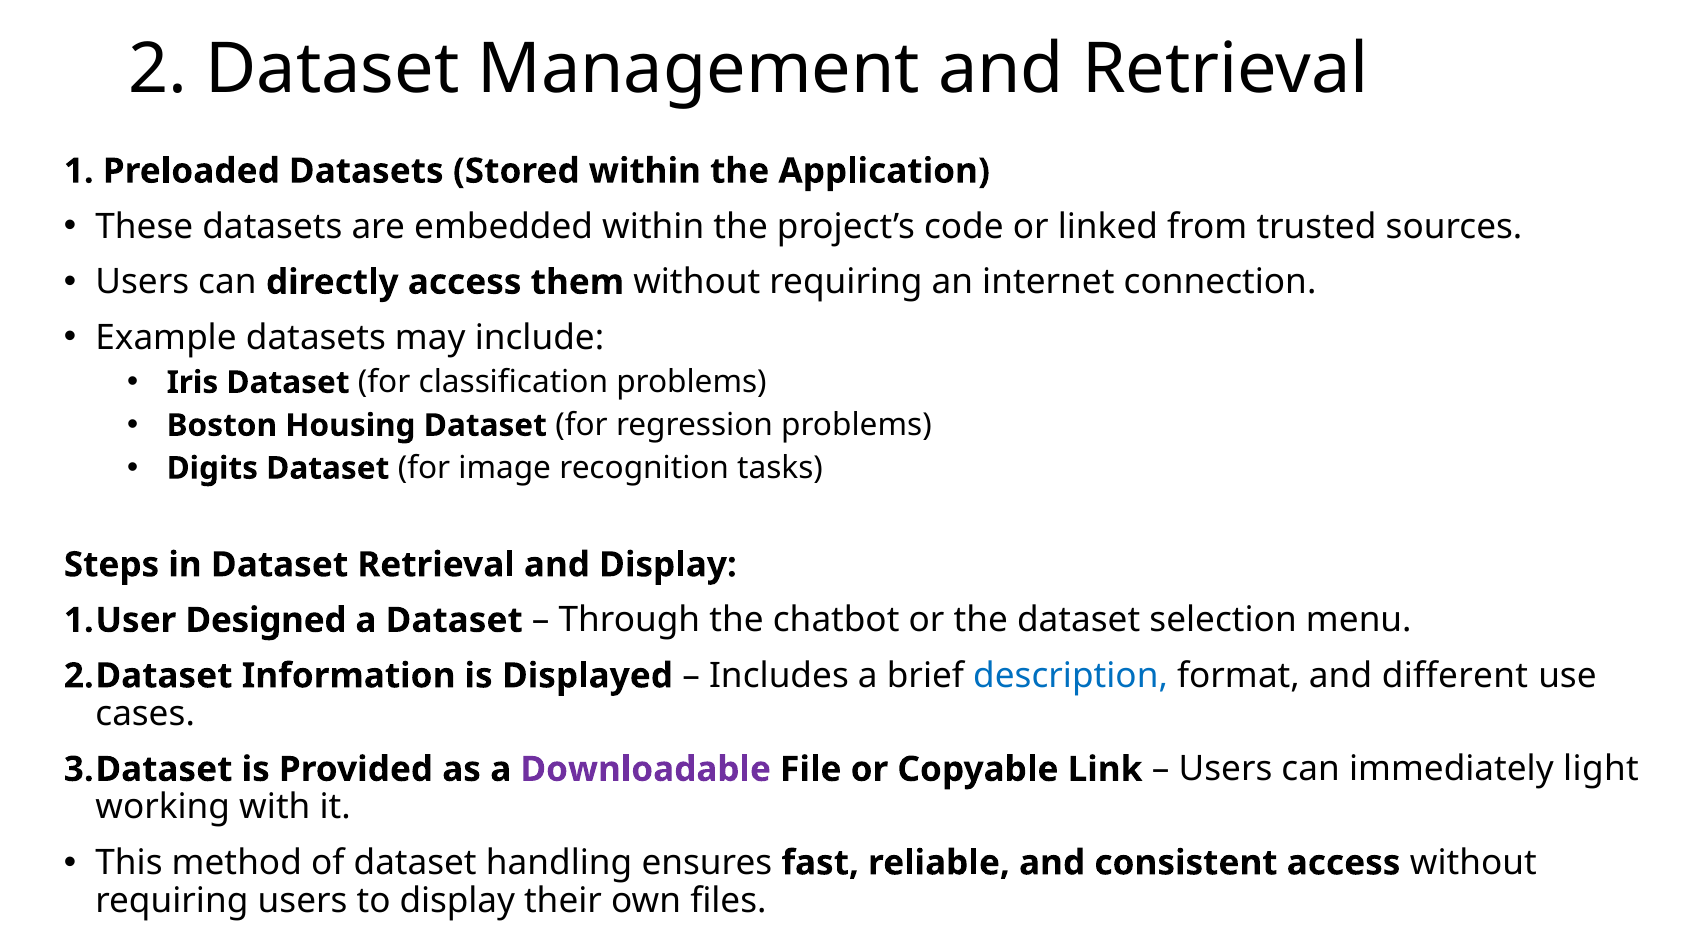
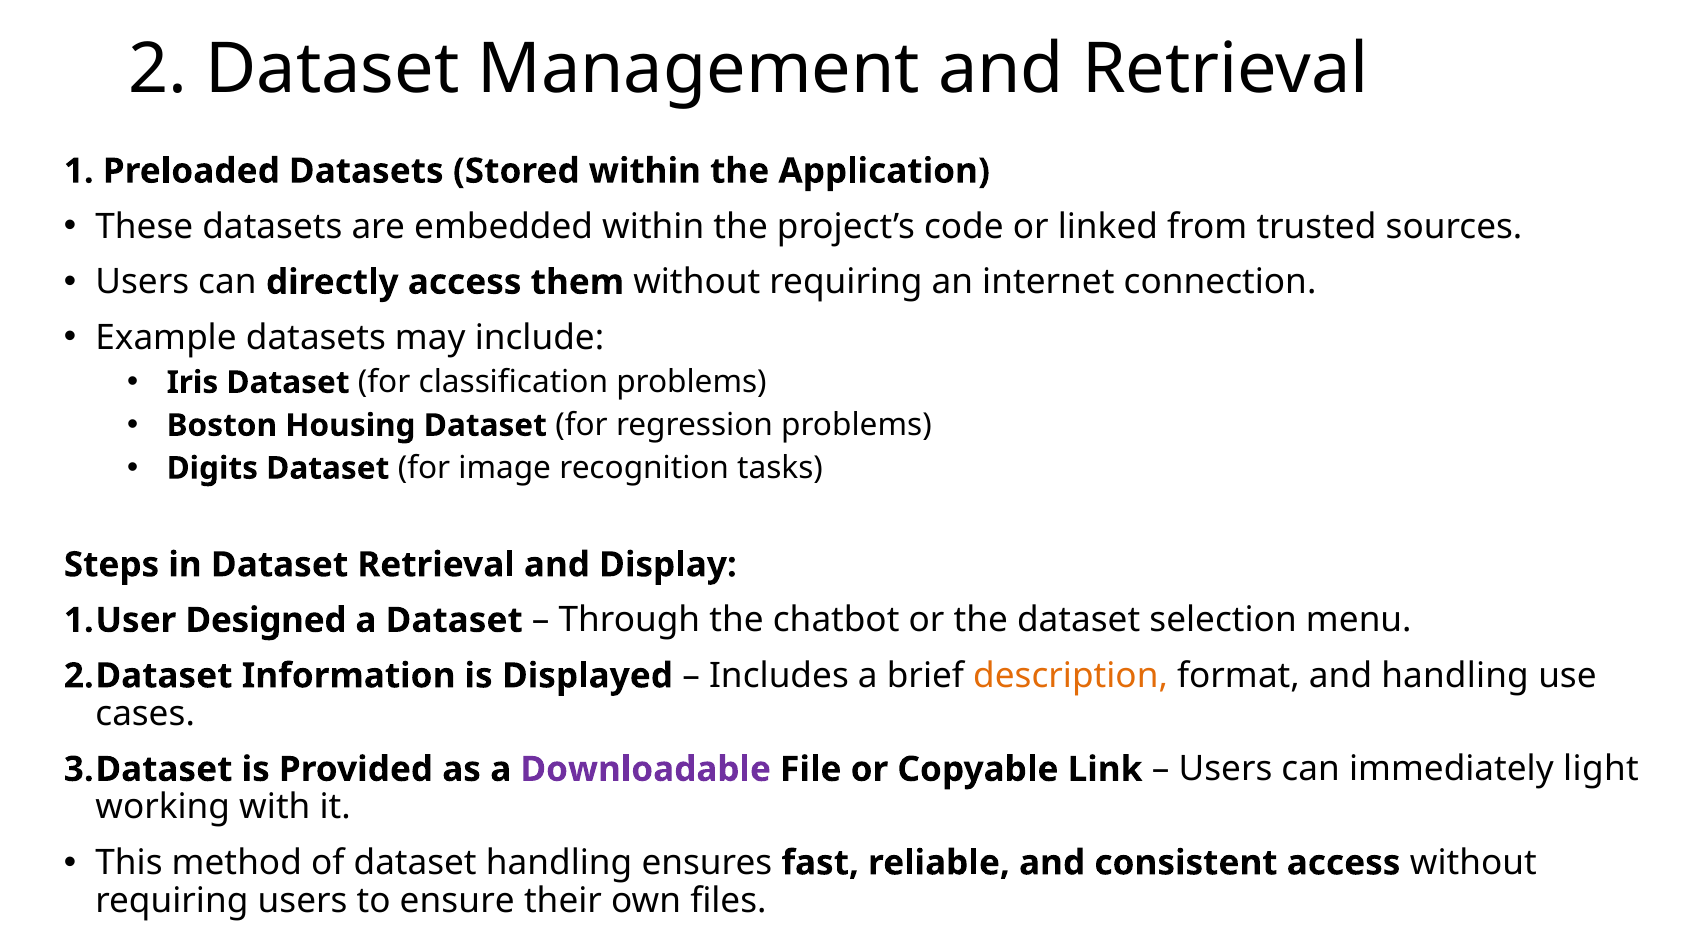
description colour: blue -> orange
and different: different -> handling
to display: display -> ensure
